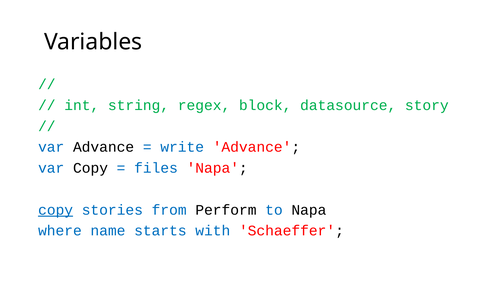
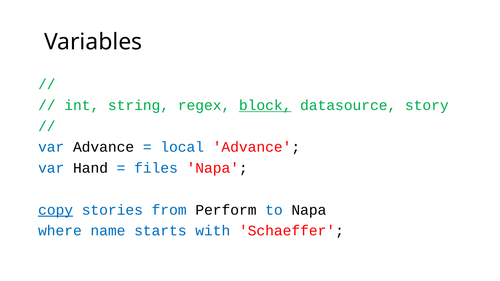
block underline: none -> present
write: write -> local
var Copy: Copy -> Hand
